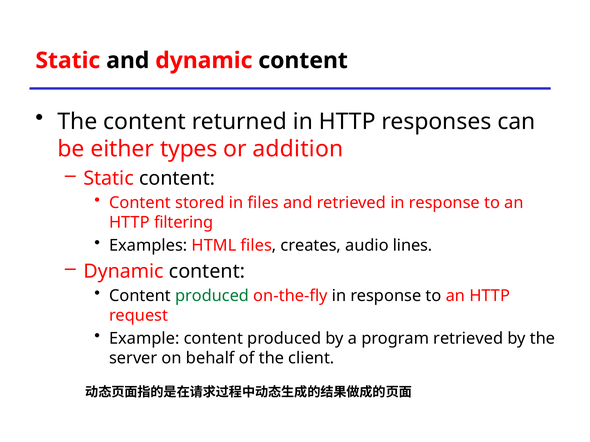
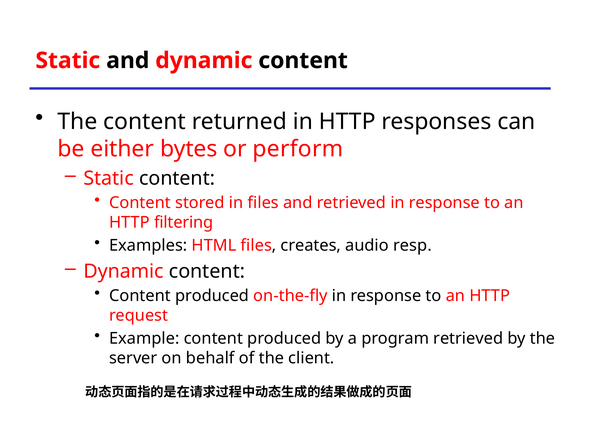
types: types -> bytes
addition: addition -> perform
lines: lines -> resp
produced at (212, 296) colour: green -> black
